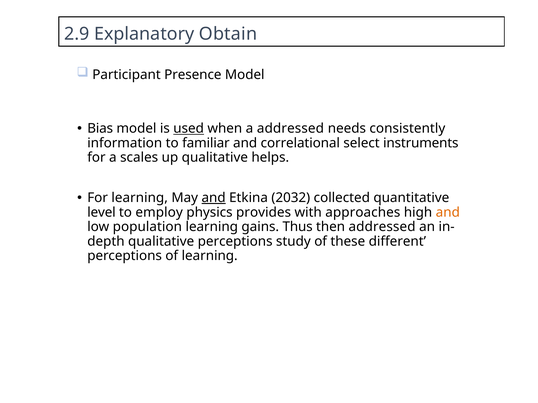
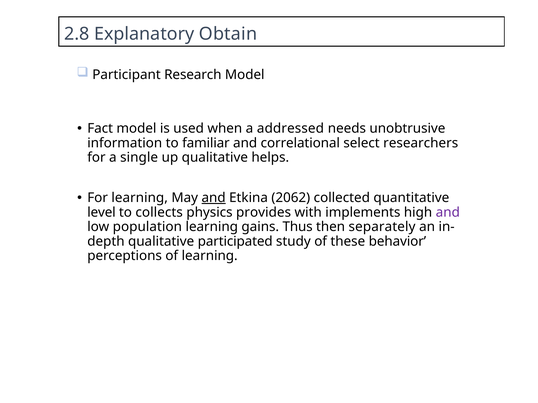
2.9: 2.9 -> 2.8
Presence: Presence -> Research
Bias: Bias -> Fact
used underline: present -> none
consistently: consistently -> unobtrusive
instruments: instruments -> researchers
scales: scales -> single
2032: 2032 -> 2062
employ: employ -> collects
approaches: approaches -> implements
and at (448, 213) colour: orange -> purple
then addressed: addressed -> separately
qualitative perceptions: perceptions -> participated
different: different -> behavior
